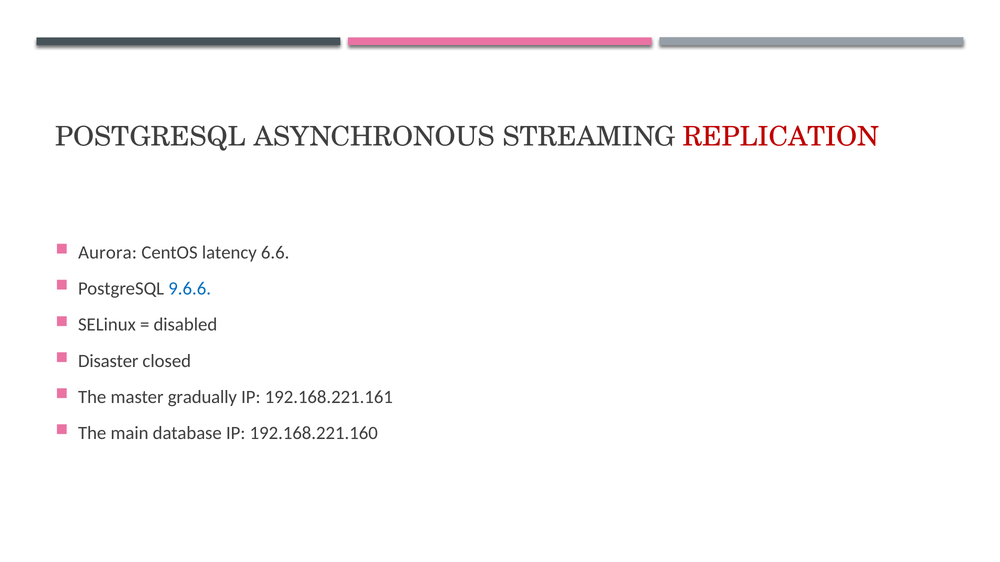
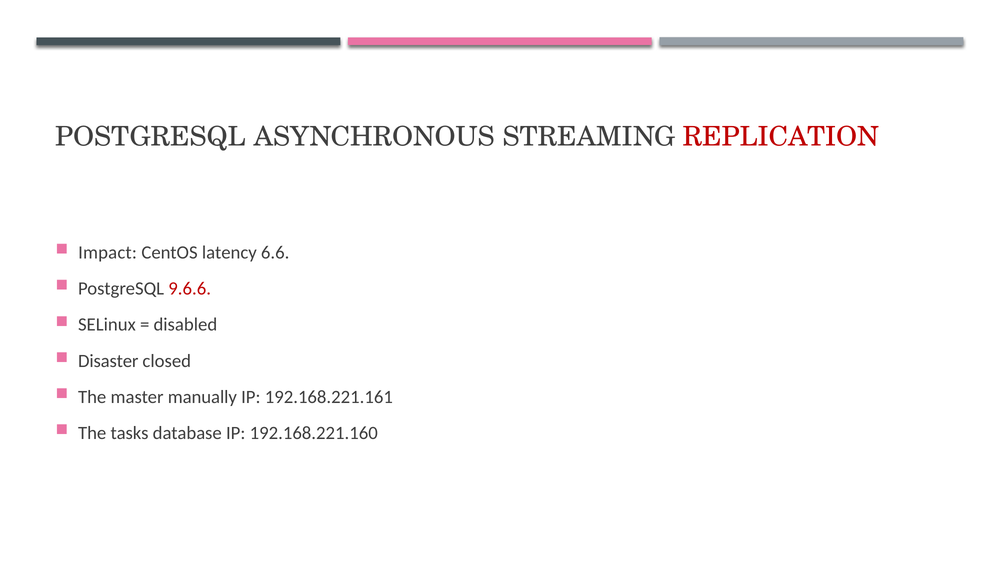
Aurora: Aurora -> Impact
9.6.6 colour: blue -> red
gradually: gradually -> manually
main: main -> tasks
